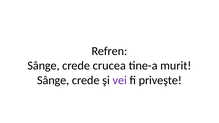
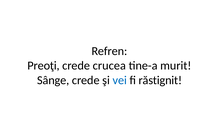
Sânge at (44, 66): Sânge -> Preoţi
vei colour: purple -> blue
priveşte: priveşte -> răstignit
